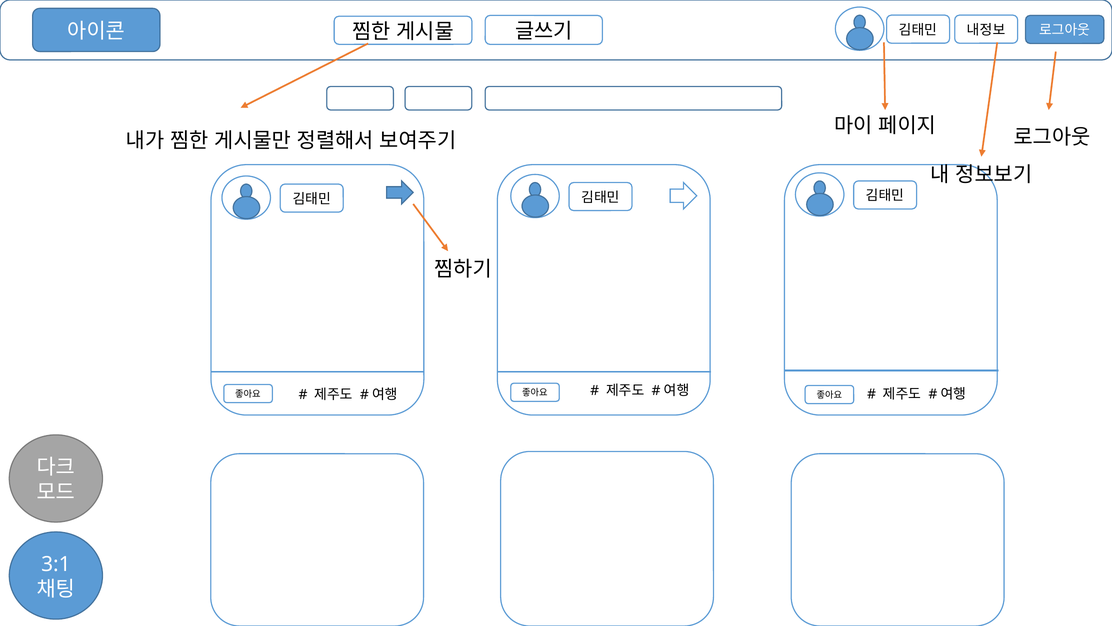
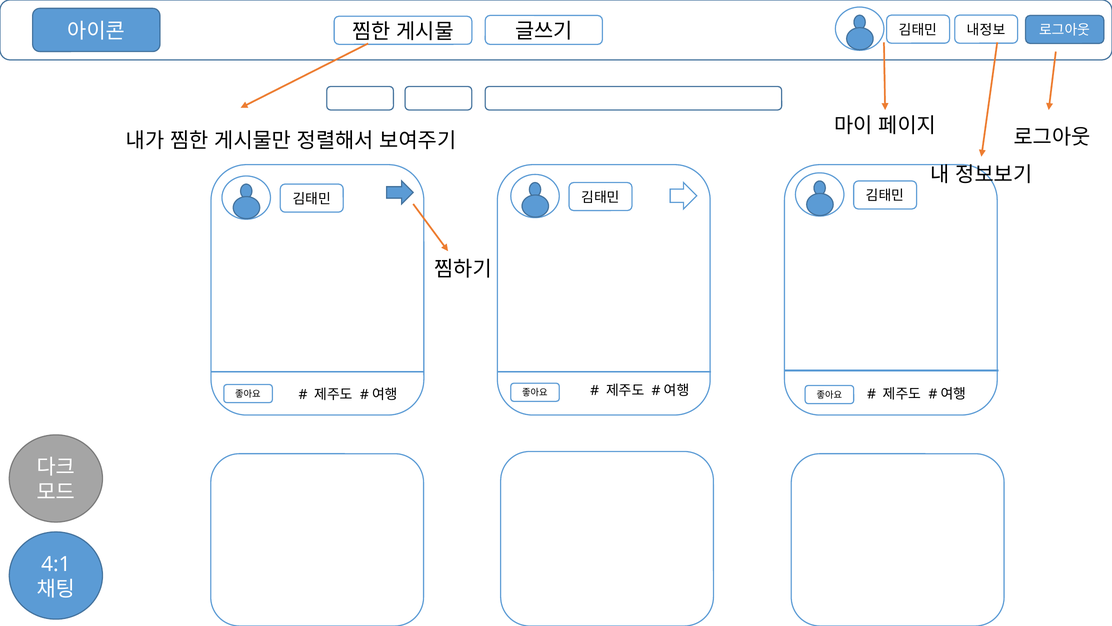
3:1: 3:1 -> 4:1
